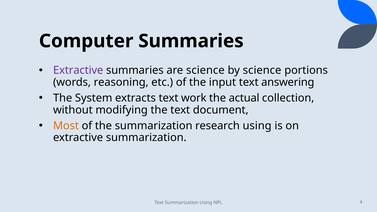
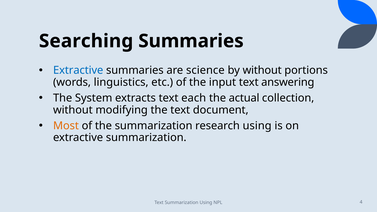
Computer: Computer -> Searching
Extractive at (78, 70) colour: purple -> blue
by science: science -> without
reasoning: reasoning -> linguistics
work: work -> each
